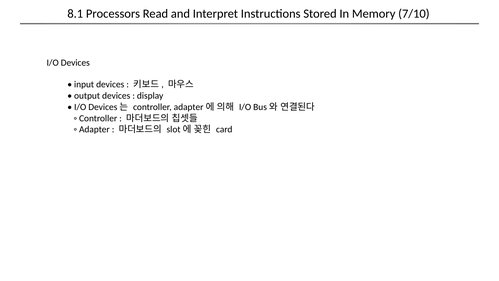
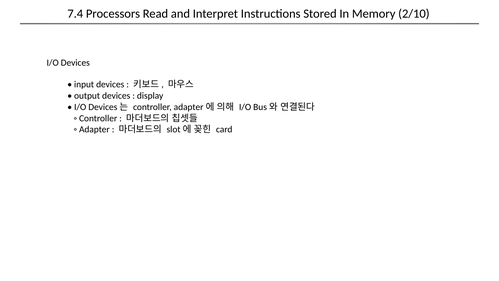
8.1: 8.1 -> 7.4
7/10: 7/10 -> 2/10
